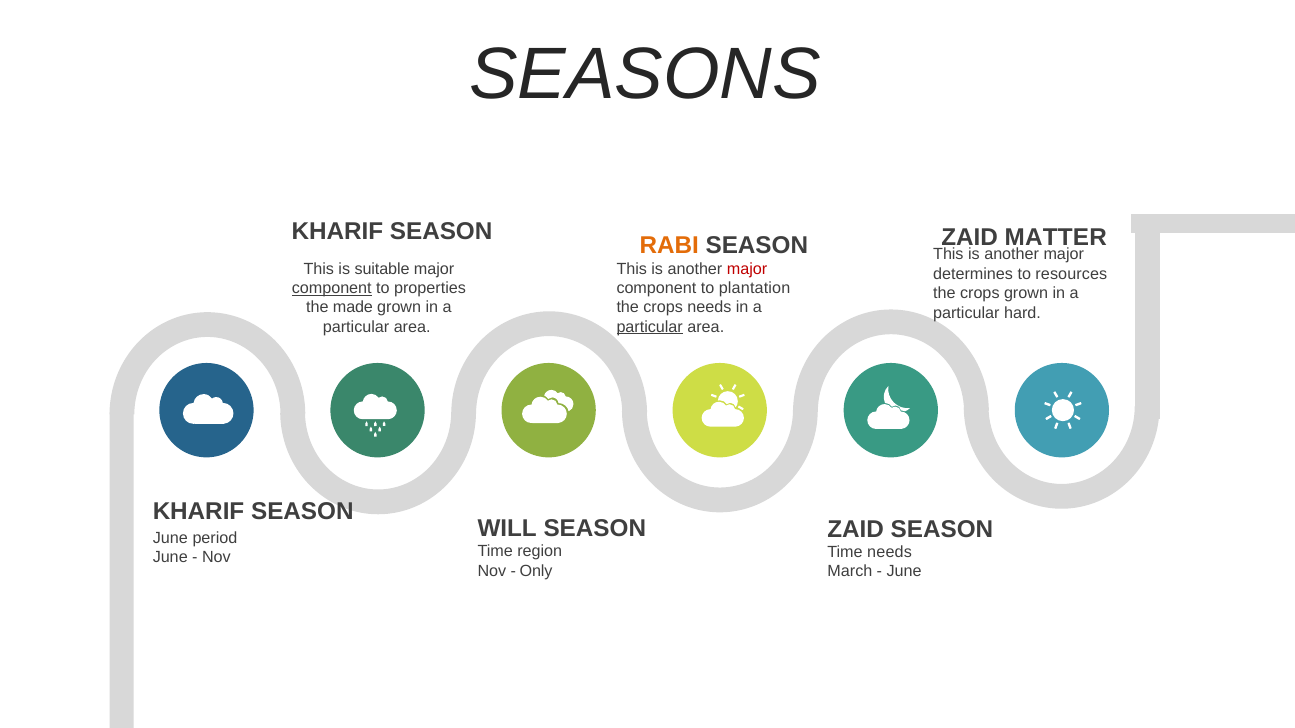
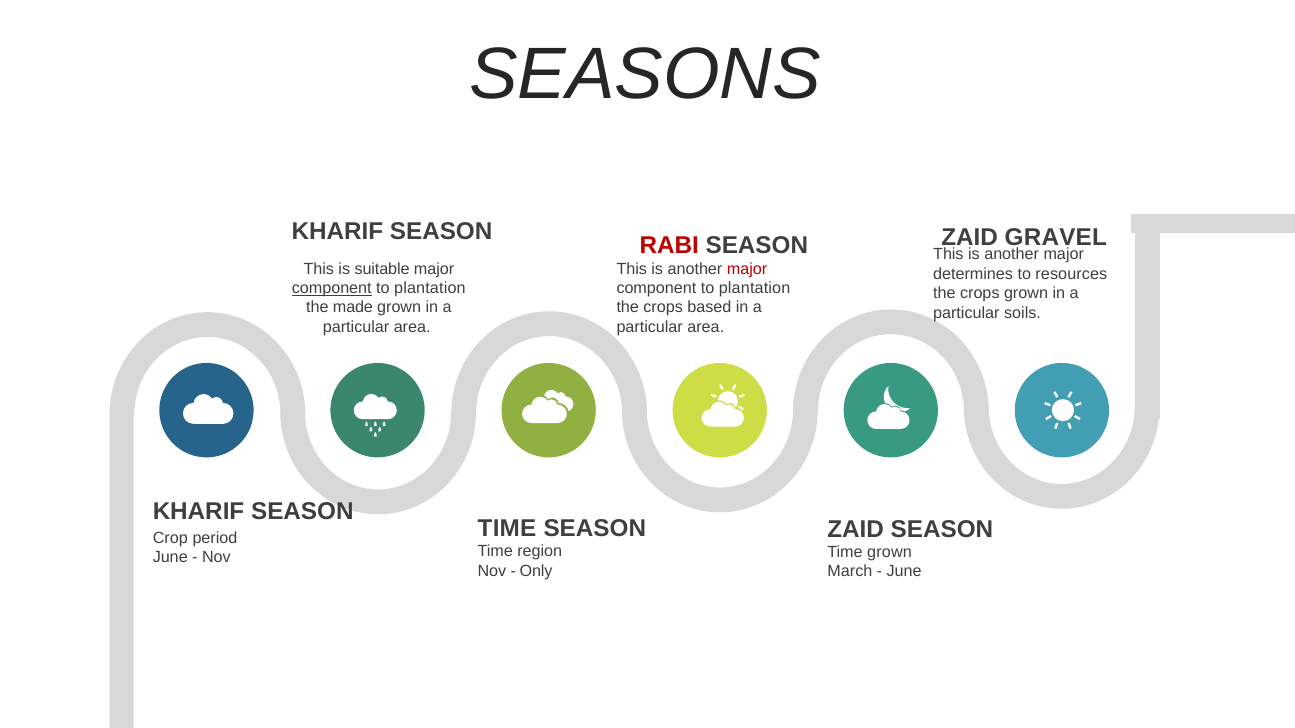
MATTER: MATTER -> GRAVEL
RABI colour: orange -> red
properties at (430, 288): properties -> plantation
crops needs: needs -> based
hard: hard -> soils
particular at (650, 327) underline: present -> none
WILL at (507, 529): WILL -> TIME
June at (170, 538): June -> Crop
Time needs: needs -> grown
